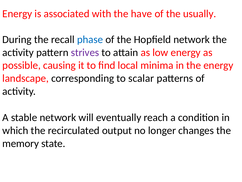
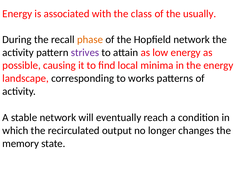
have: have -> class
phase colour: blue -> orange
scalar: scalar -> works
